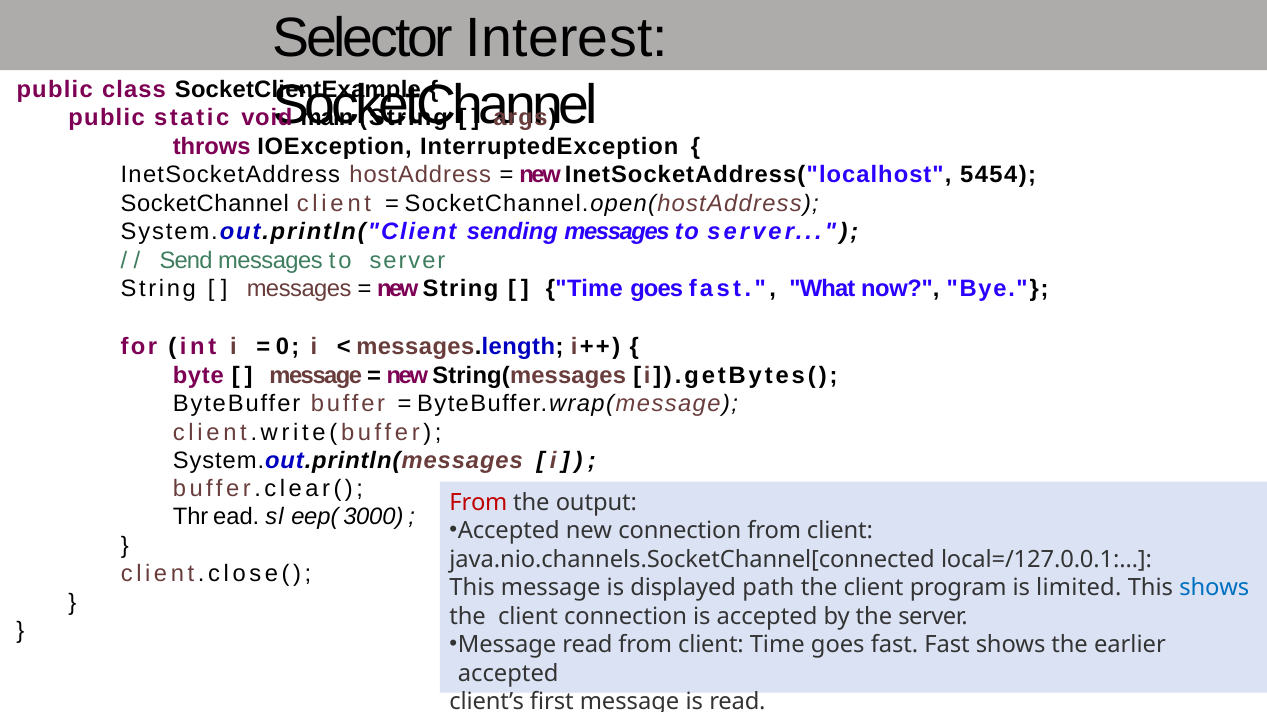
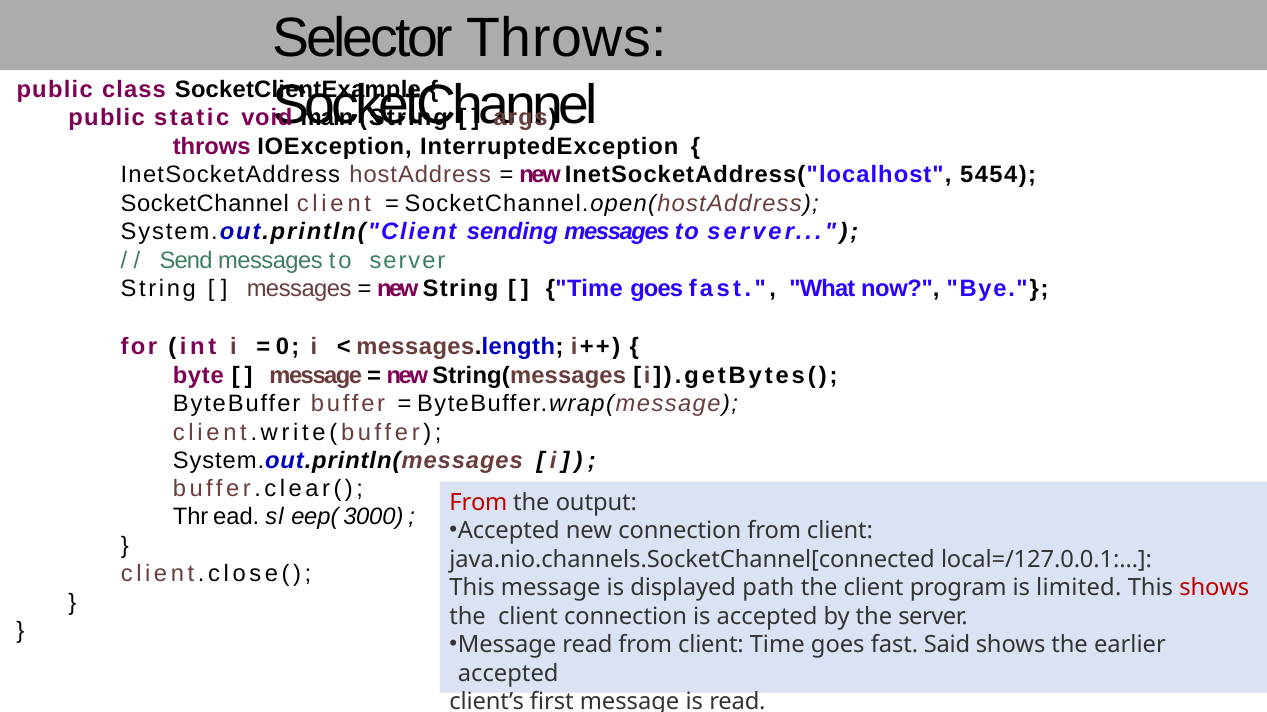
Selector Interest: Interest -> Throws
shows at (1214, 588) colour: blue -> red
fast Fast: Fast -> Said
